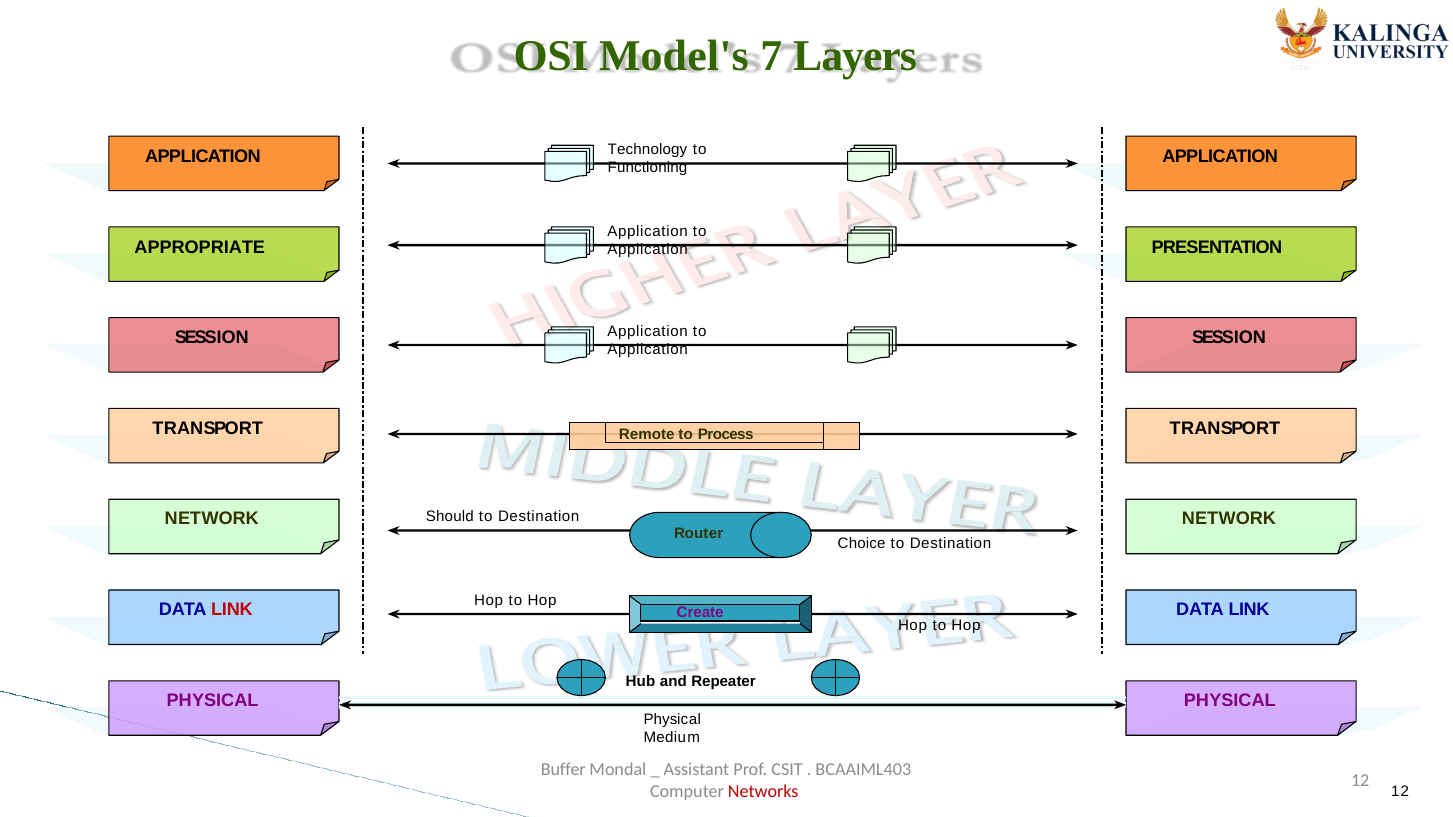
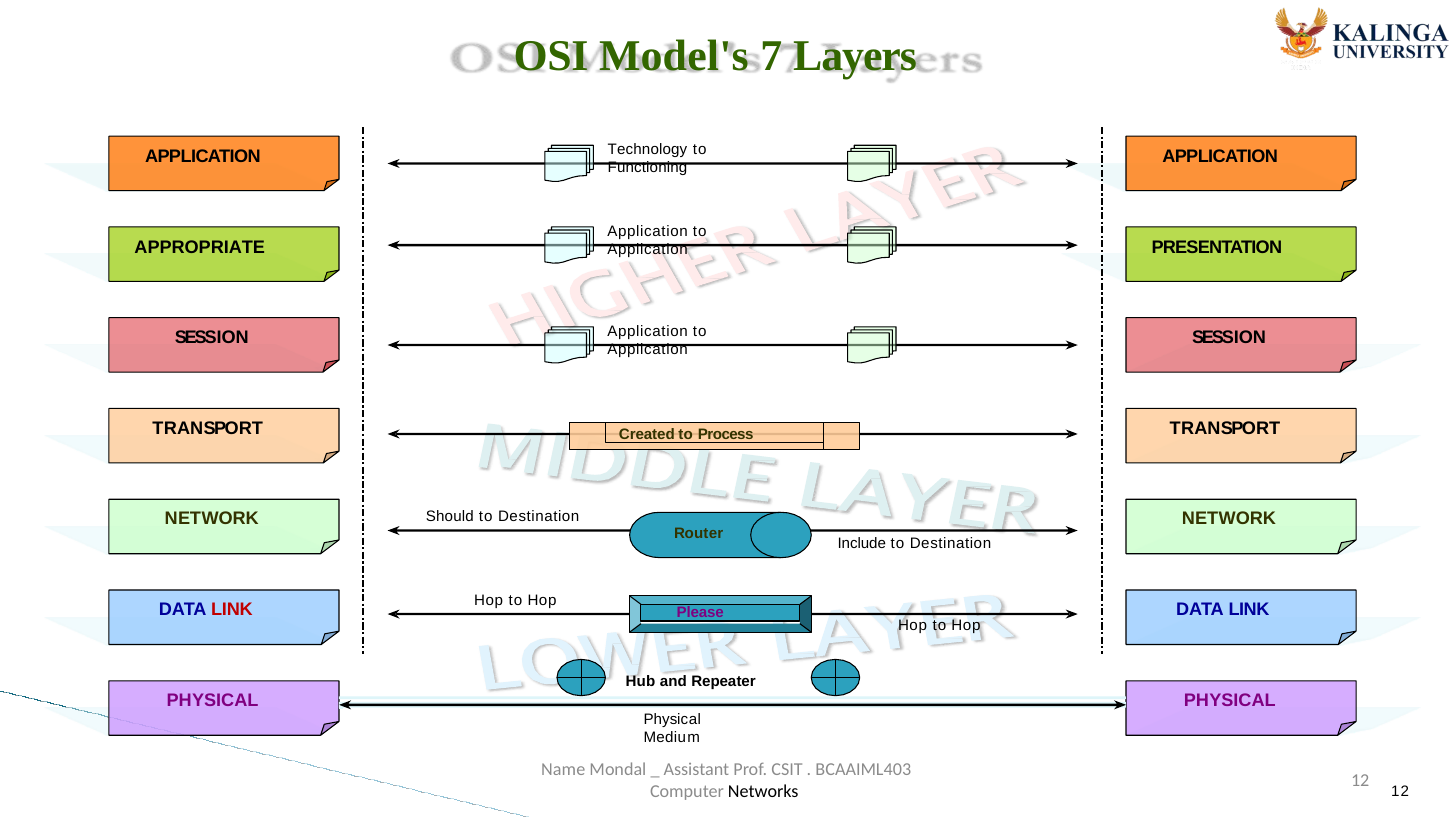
Remote: Remote -> Created
Choice: Choice -> Include
Create: Create -> Please
Buffer: Buffer -> Name
Networks colour: red -> black
